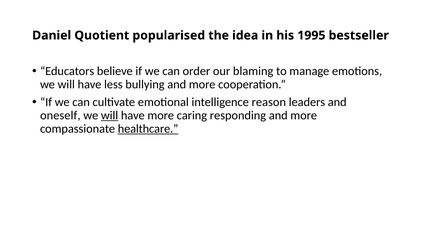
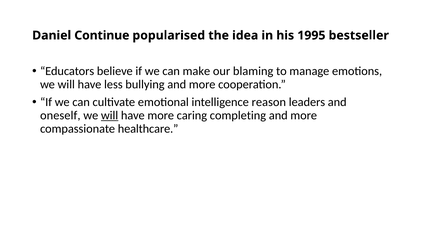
Quotient: Quotient -> Continue
order: order -> make
responding: responding -> completing
healthcare underline: present -> none
